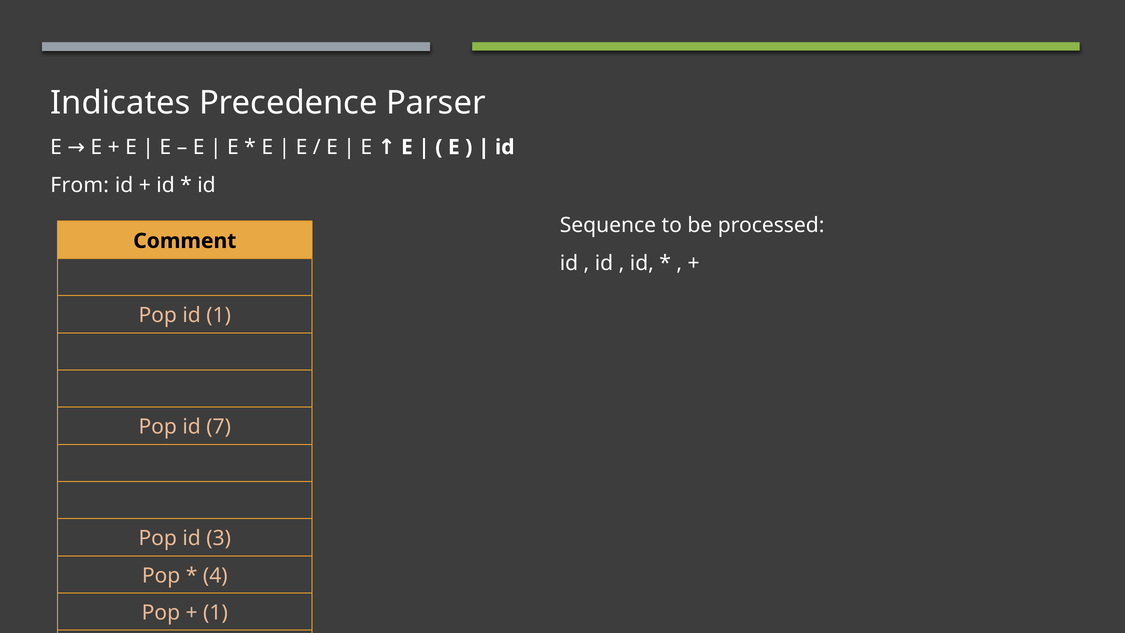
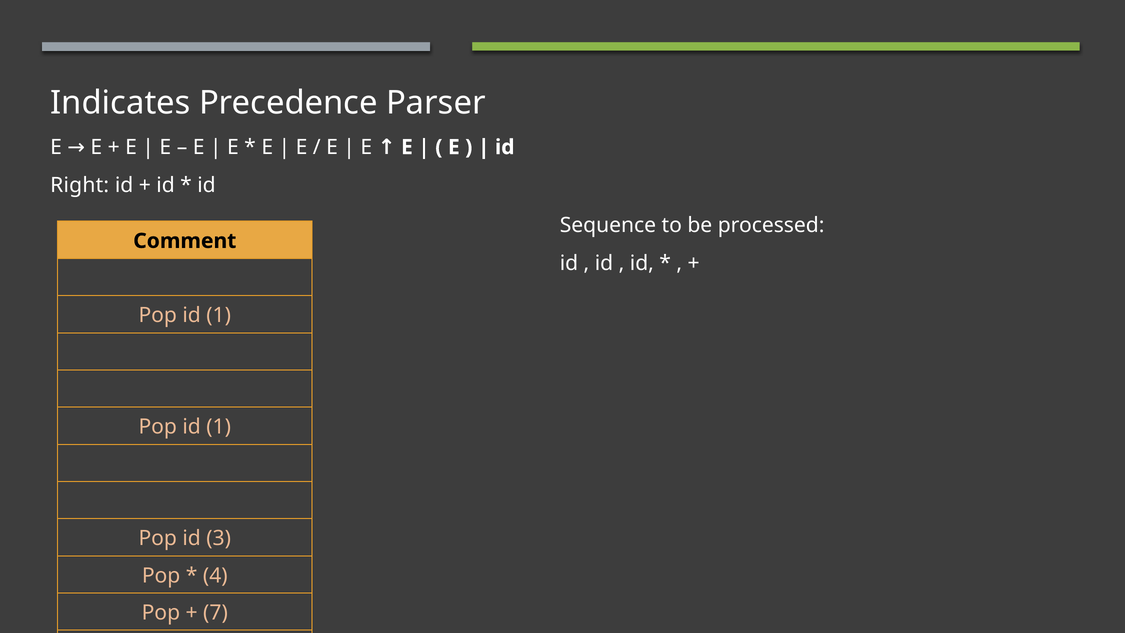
From: From -> Right
7 at (219, 427): 7 -> 1
1 at (215, 613): 1 -> 7
